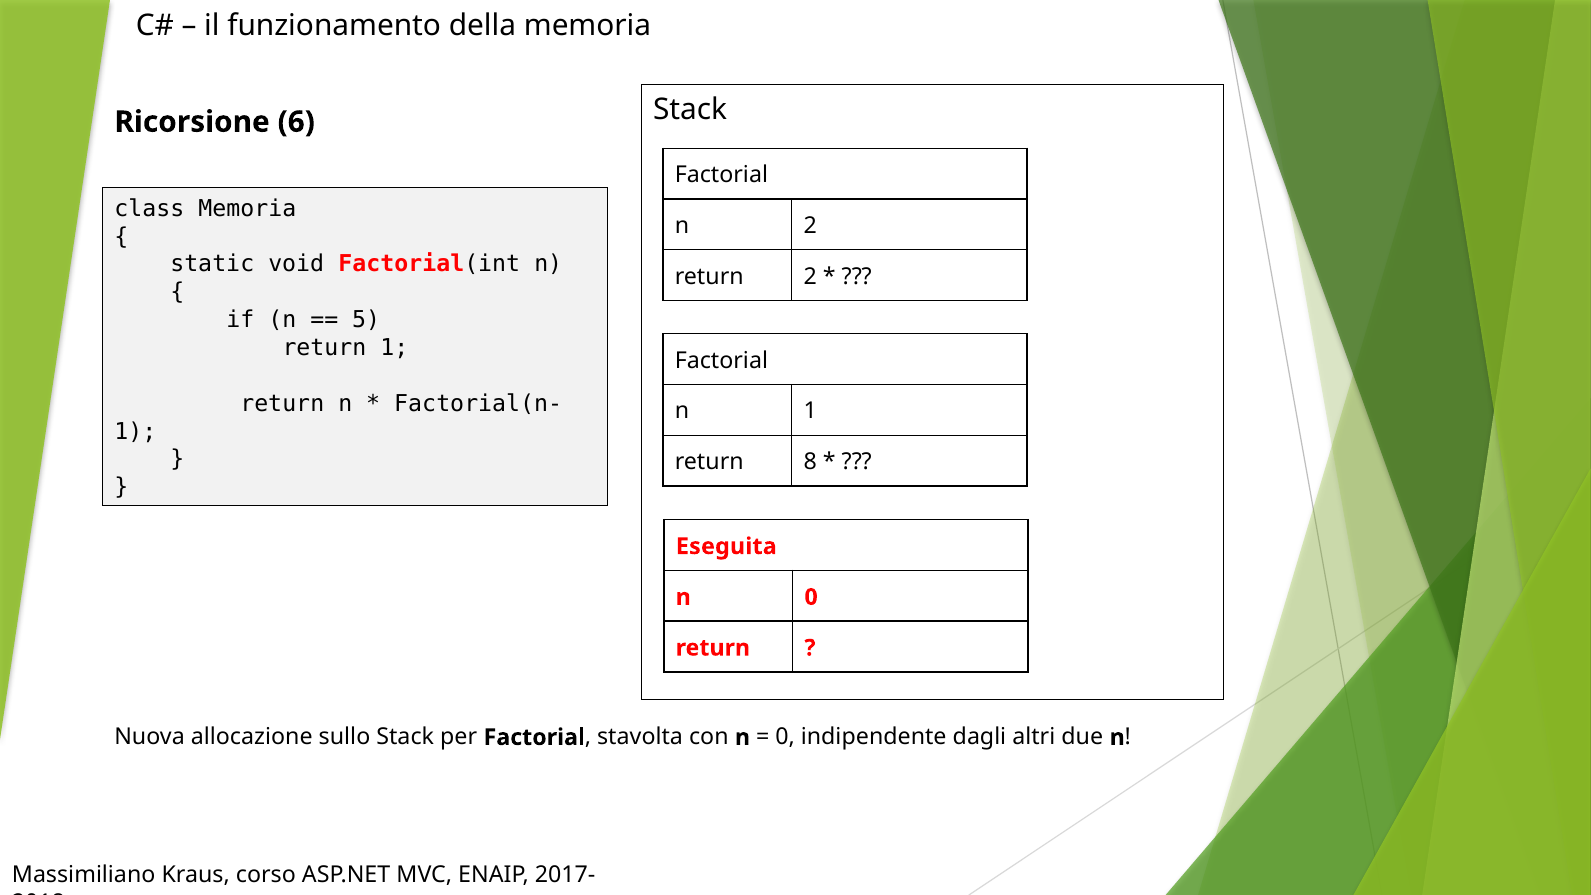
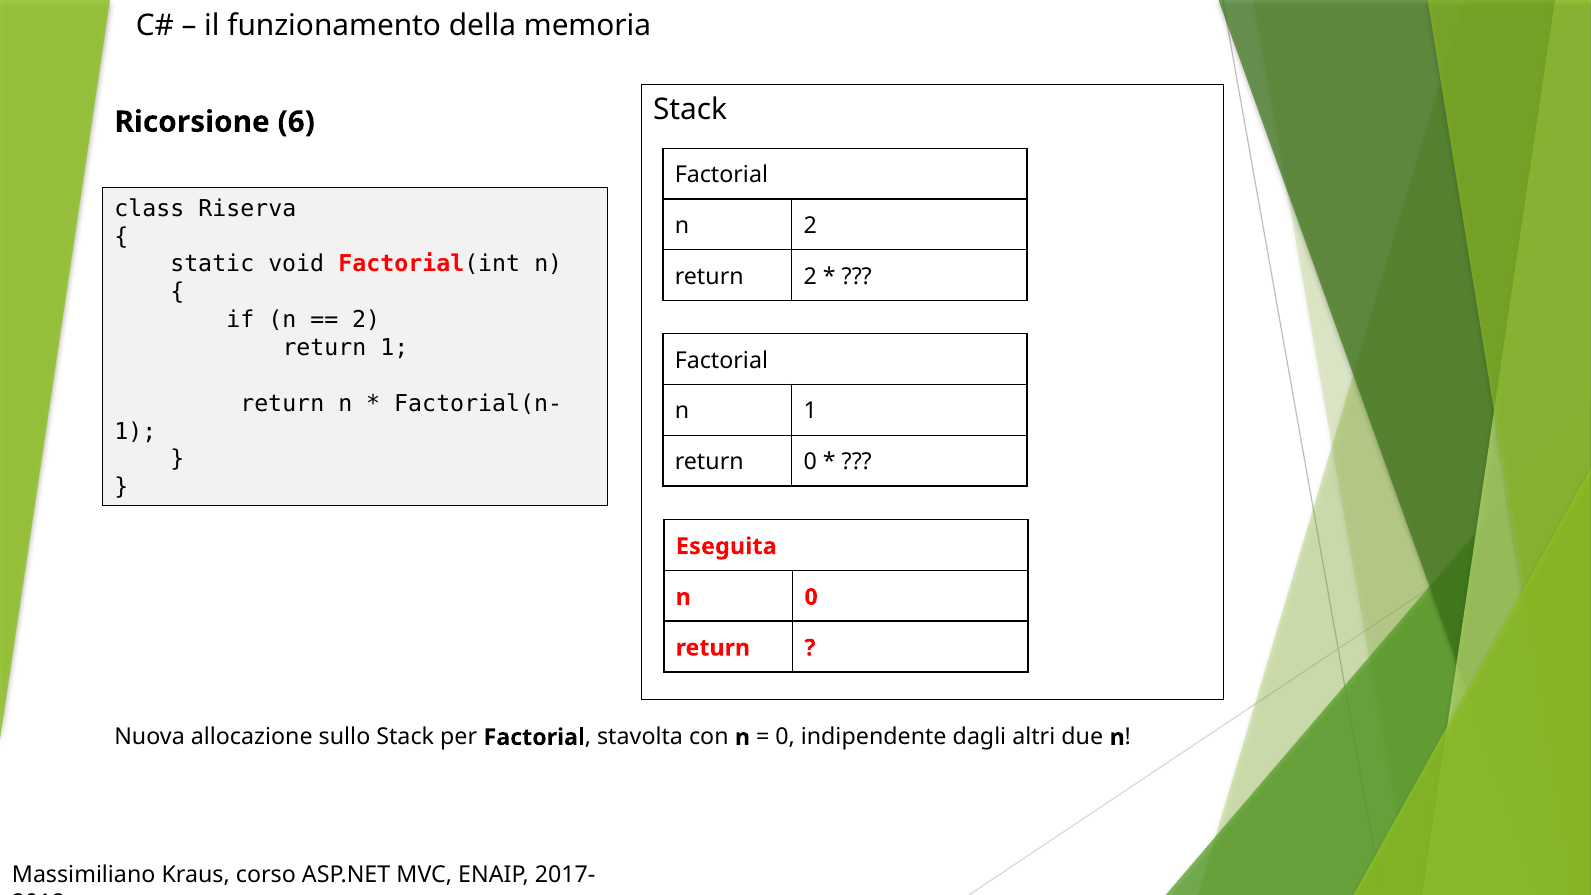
class Memoria: Memoria -> Riserva
5 at (366, 320): 5 -> 2
return 8: 8 -> 0
